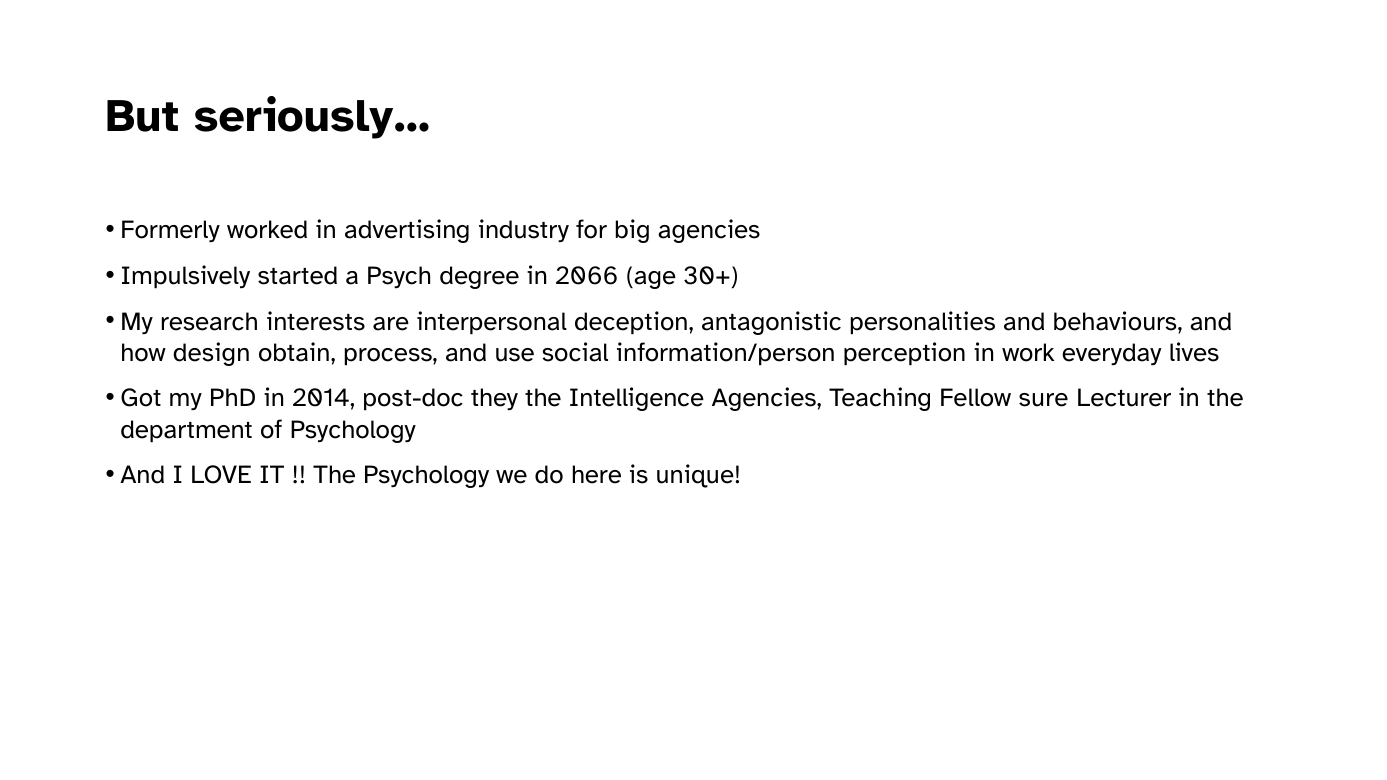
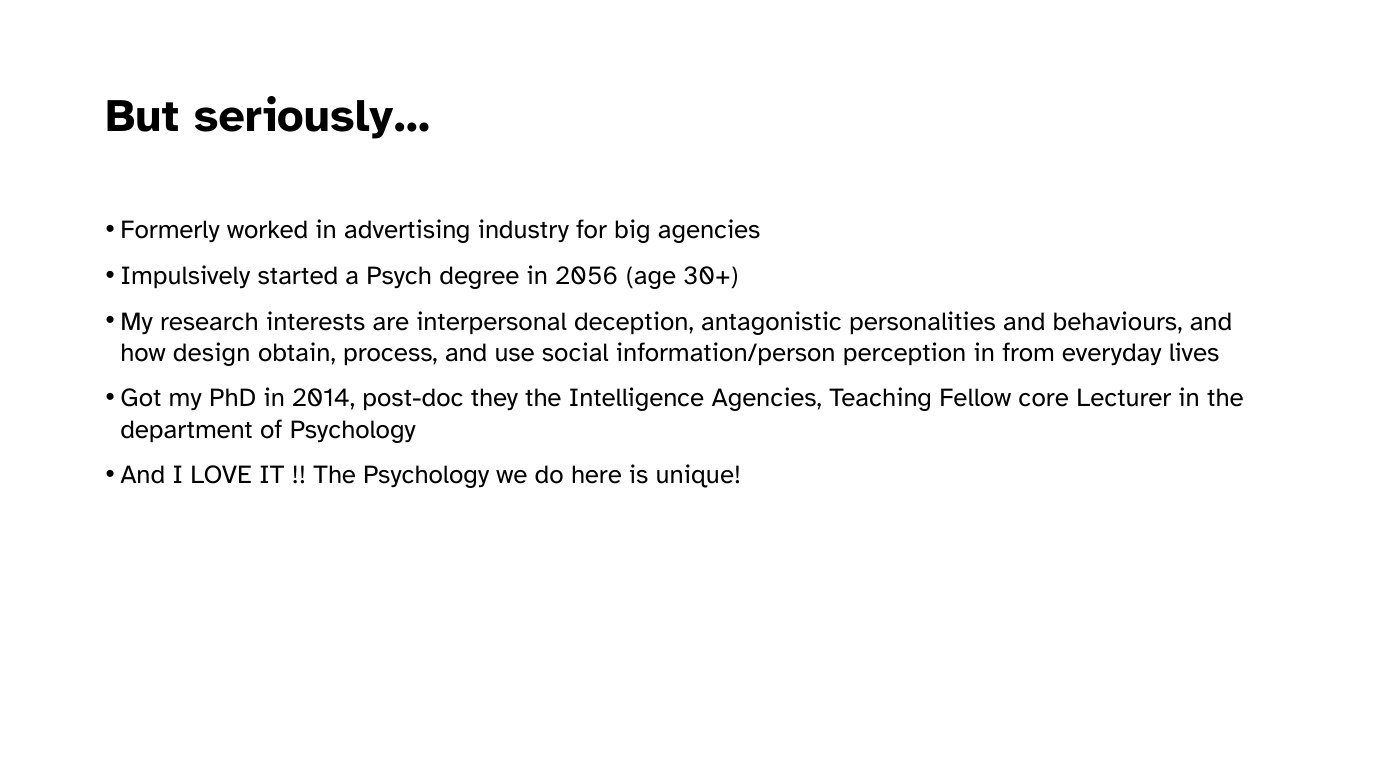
2066: 2066 -> 2056
work: work -> from
sure: sure -> core
